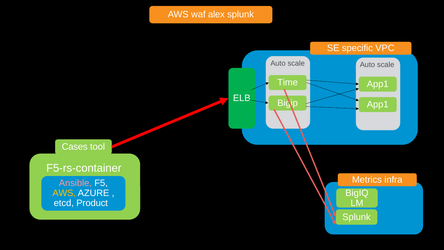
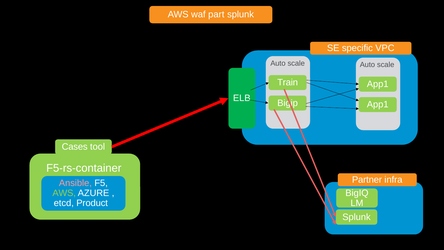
alex: alex -> part
Time: Time -> Train
Metrics: Metrics -> Partner
AWS at (64, 193) colour: yellow -> light green
